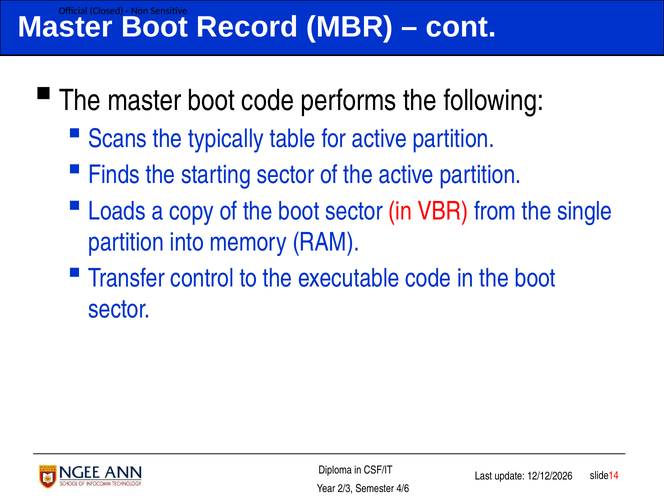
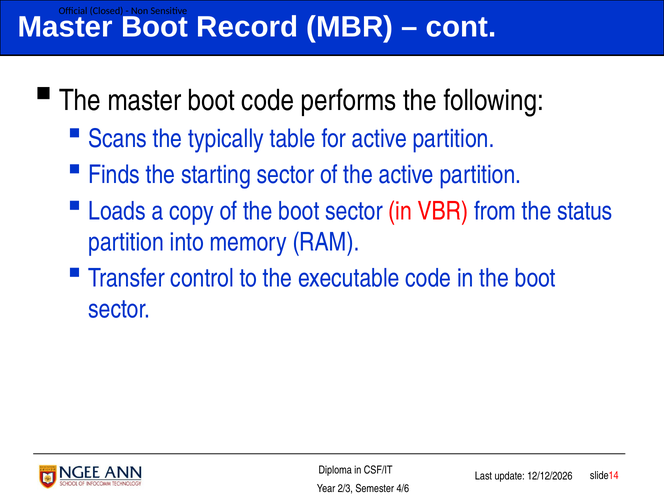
single: single -> status
